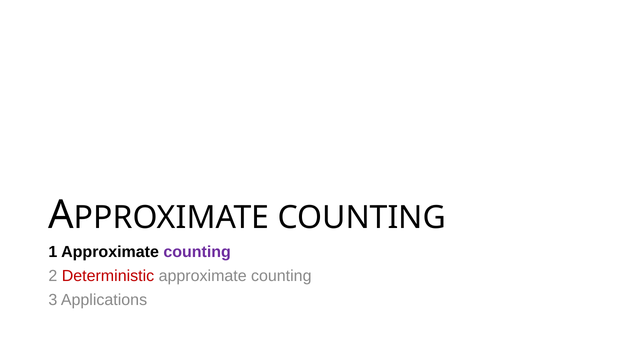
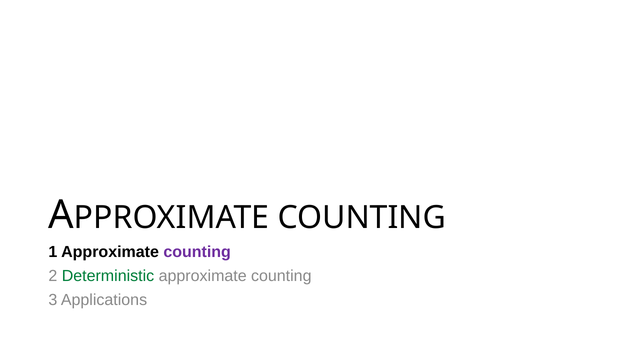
Deterministic colour: red -> green
